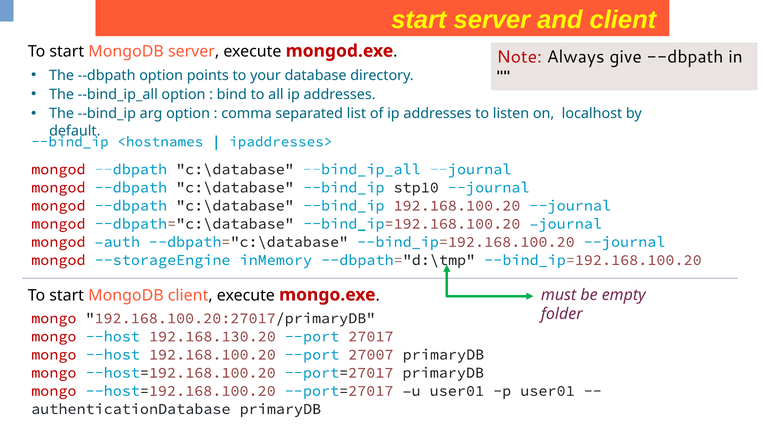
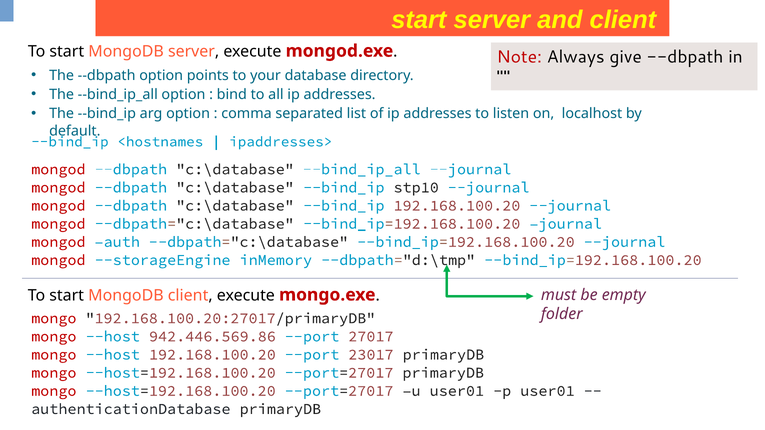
192.168.130.20: 192.168.130.20 -> 942.446.569.86
27007: 27007 -> 23017
